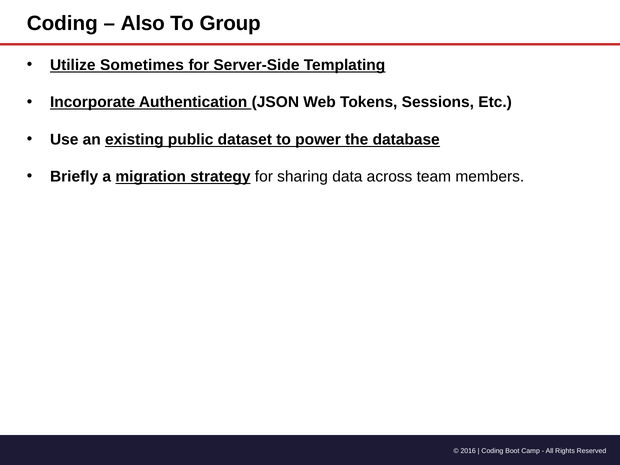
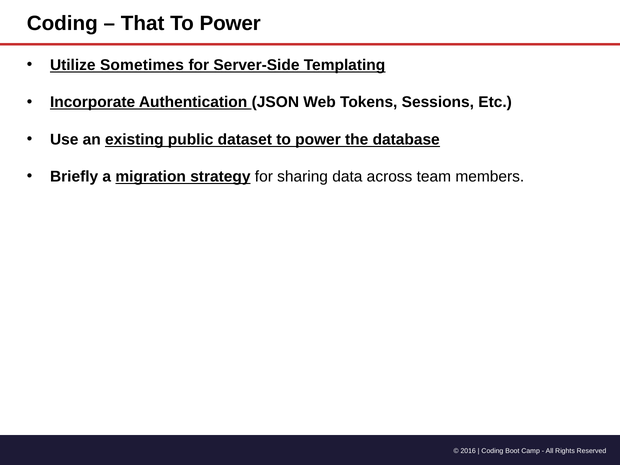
Also: Also -> That
Group at (230, 24): Group -> Power
